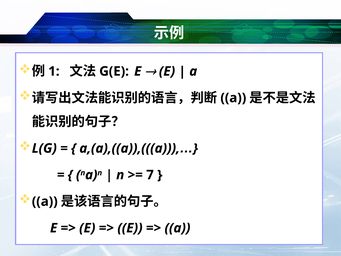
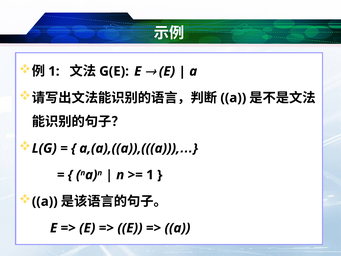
7 at (150, 175): 7 -> 1
